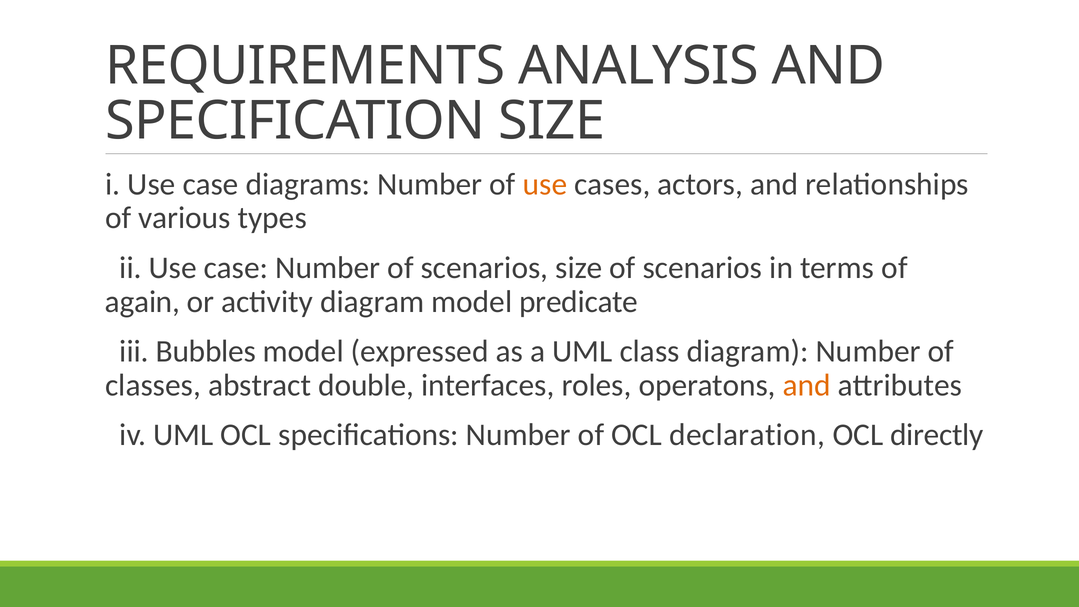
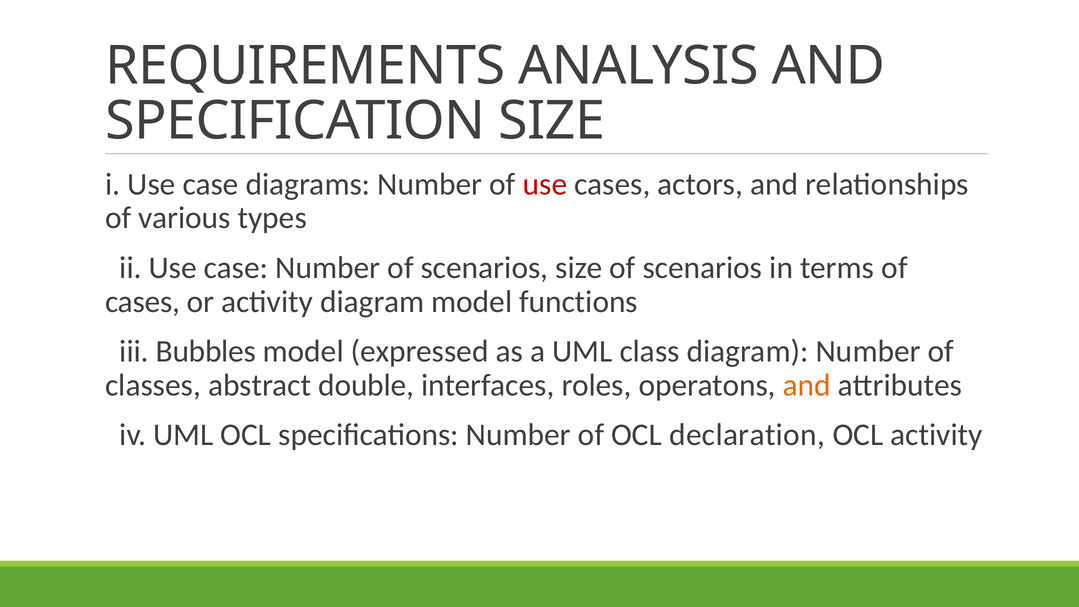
use at (545, 184) colour: orange -> red
again at (142, 302): again -> cases
predicate: predicate -> functions
OCL directly: directly -> activity
